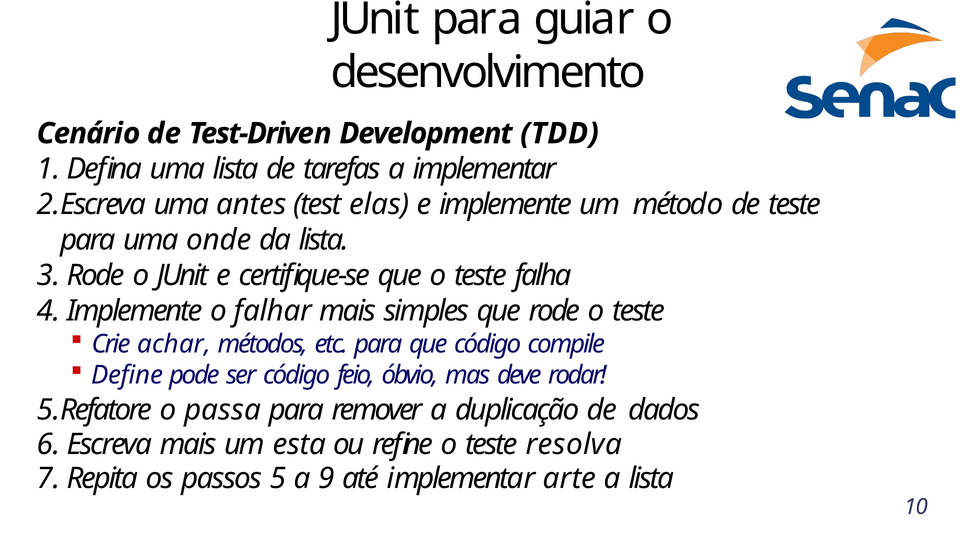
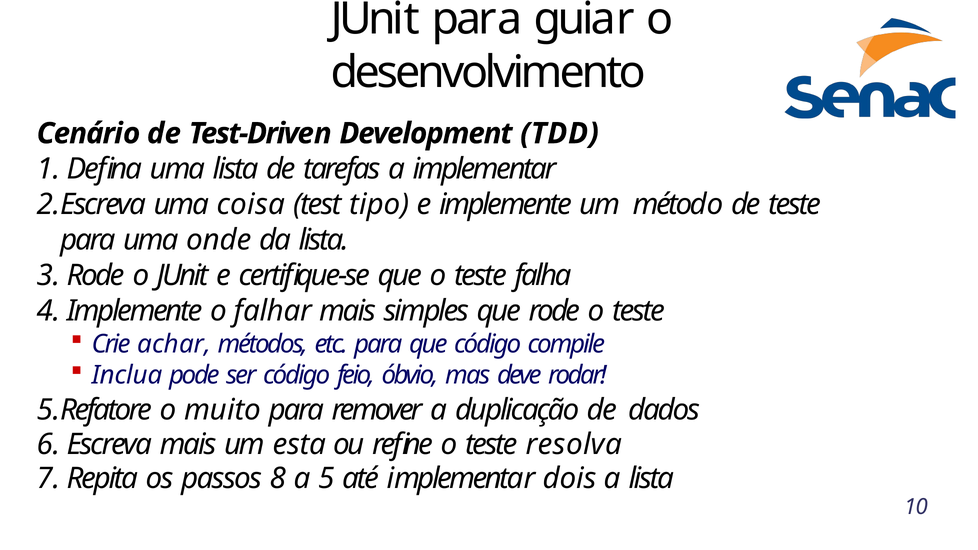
antes: antes -> coisa
elas: elas -> tipo
Define: Define -> Inclua
passa: passa -> muito
5: 5 -> 8
9: 9 -> 5
arte: arte -> dois
